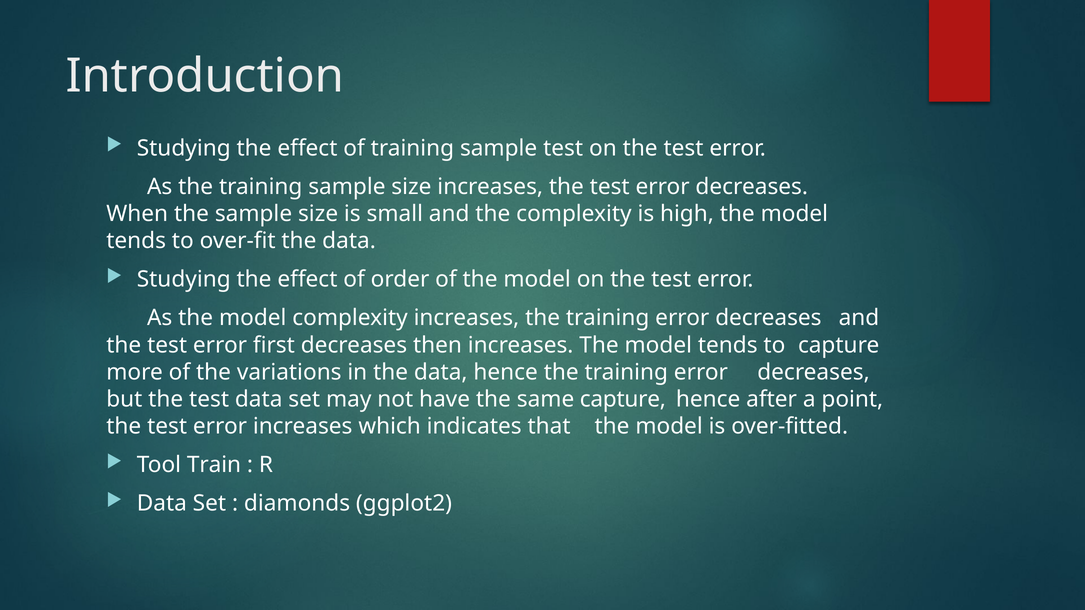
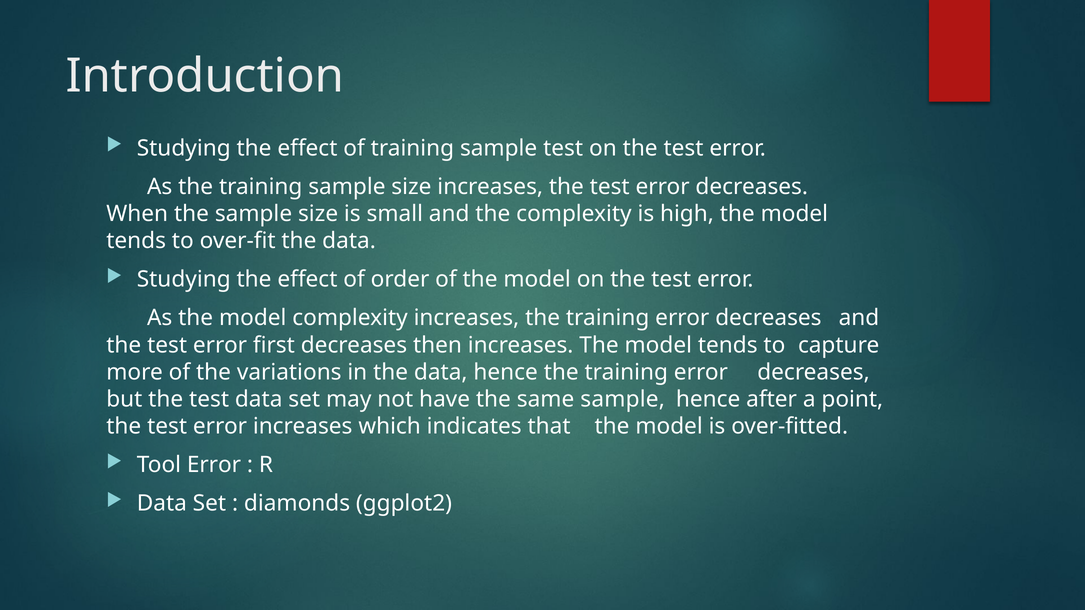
same capture: capture -> sample
Tool Train: Train -> Error
